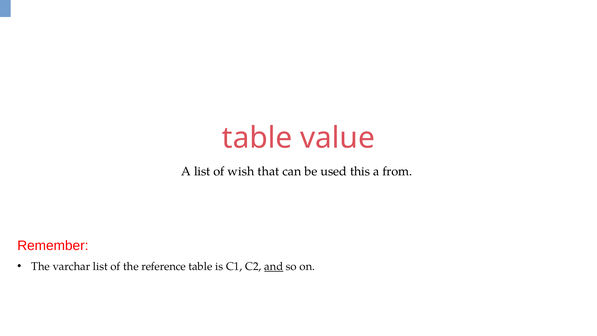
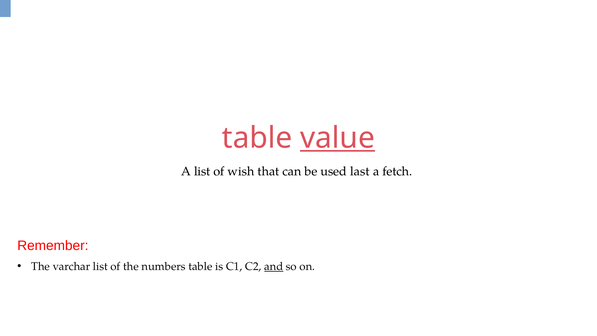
value underline: none -> present
this: this -> last
from: from -> fetch
reference: reference -> numbers
